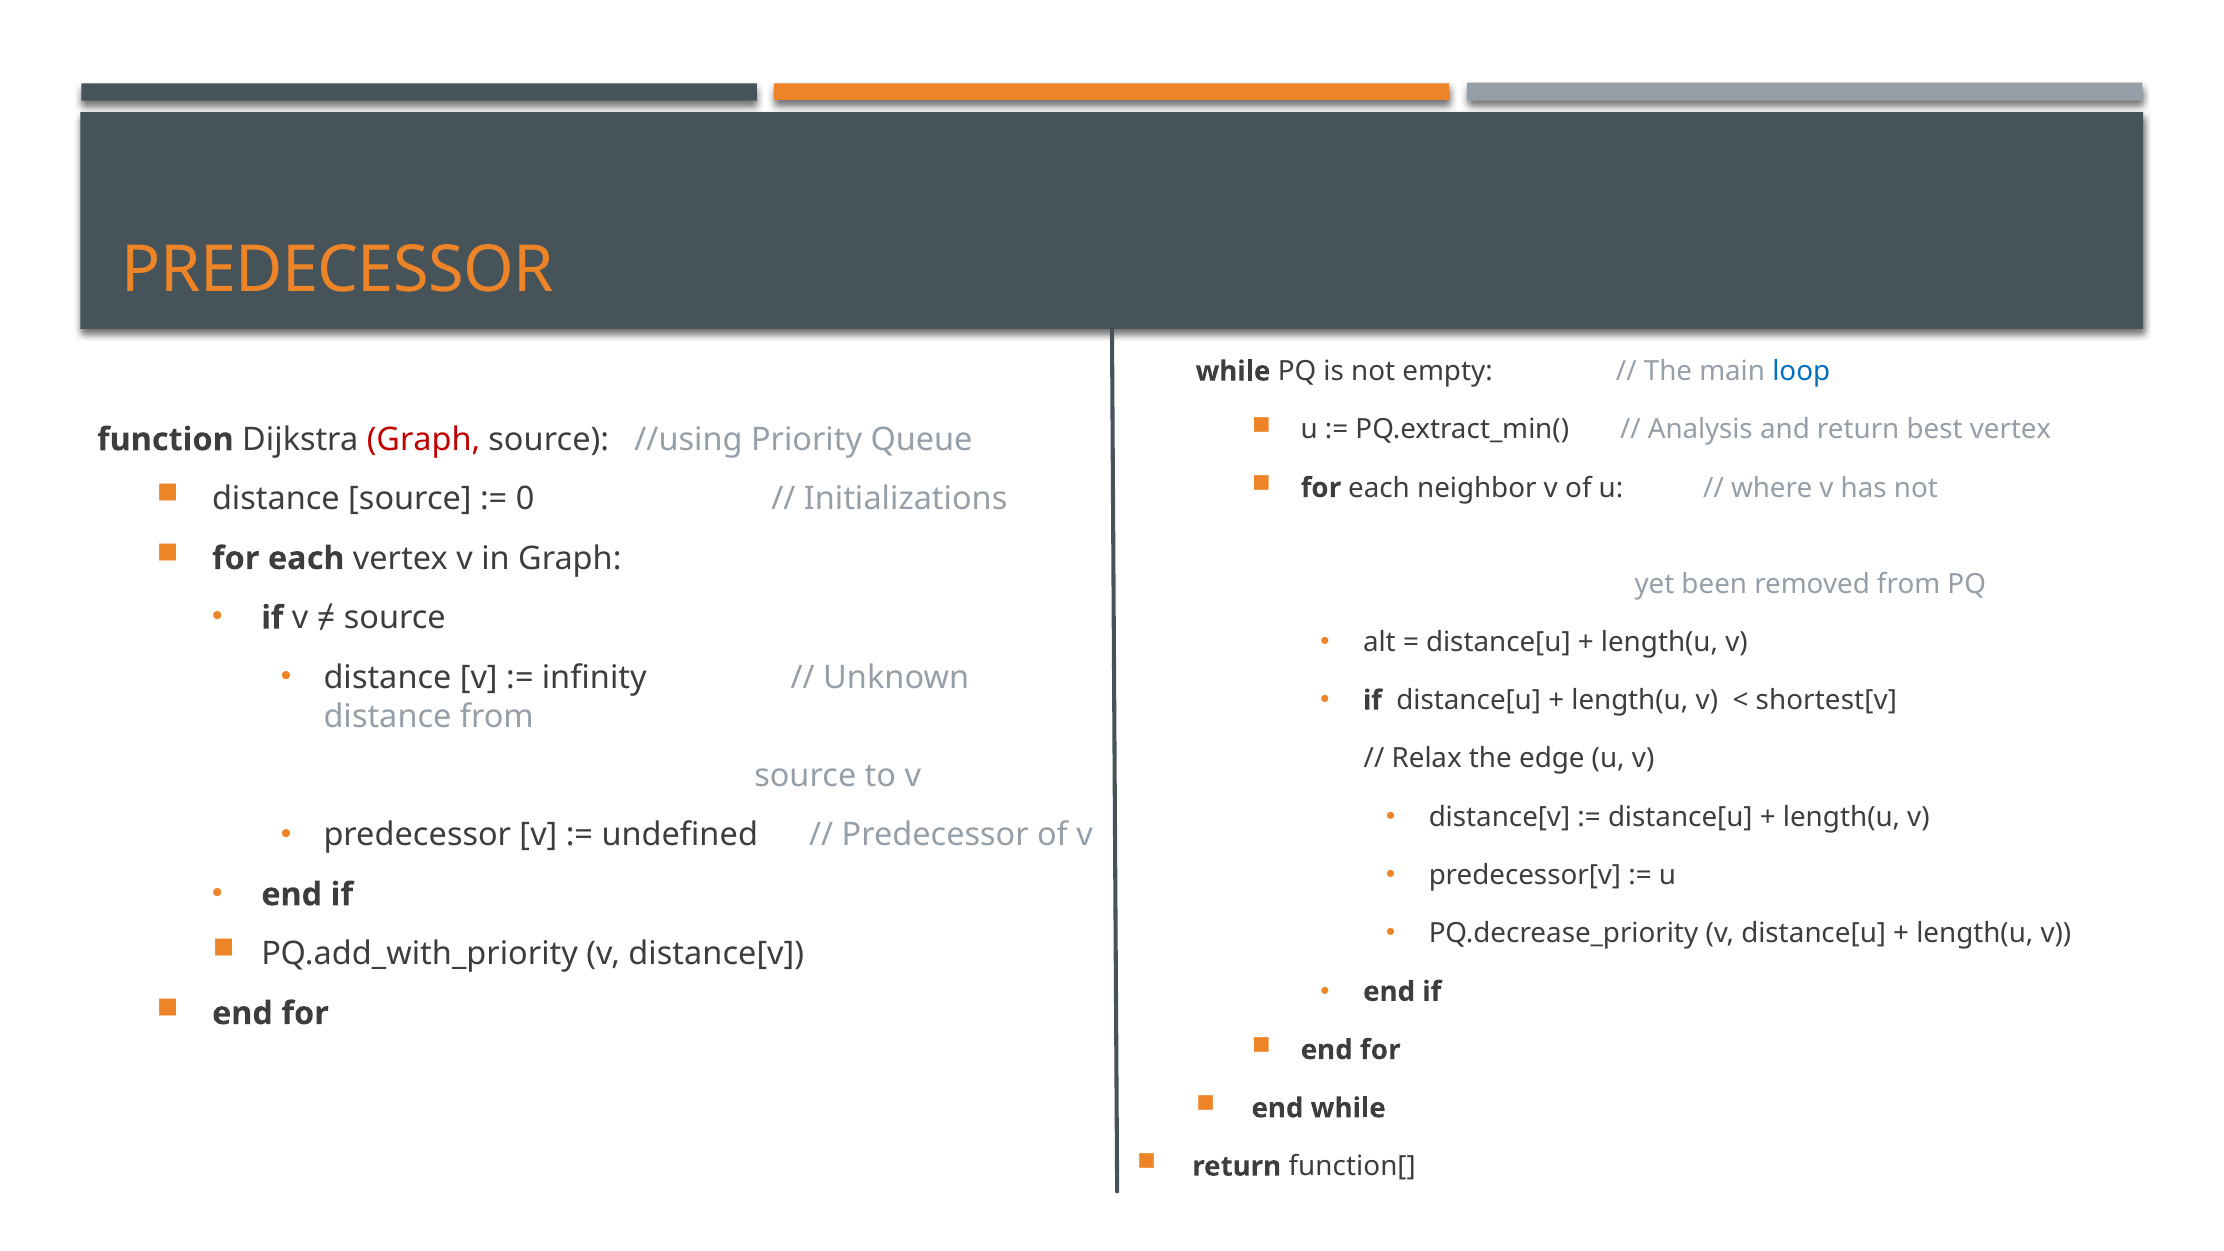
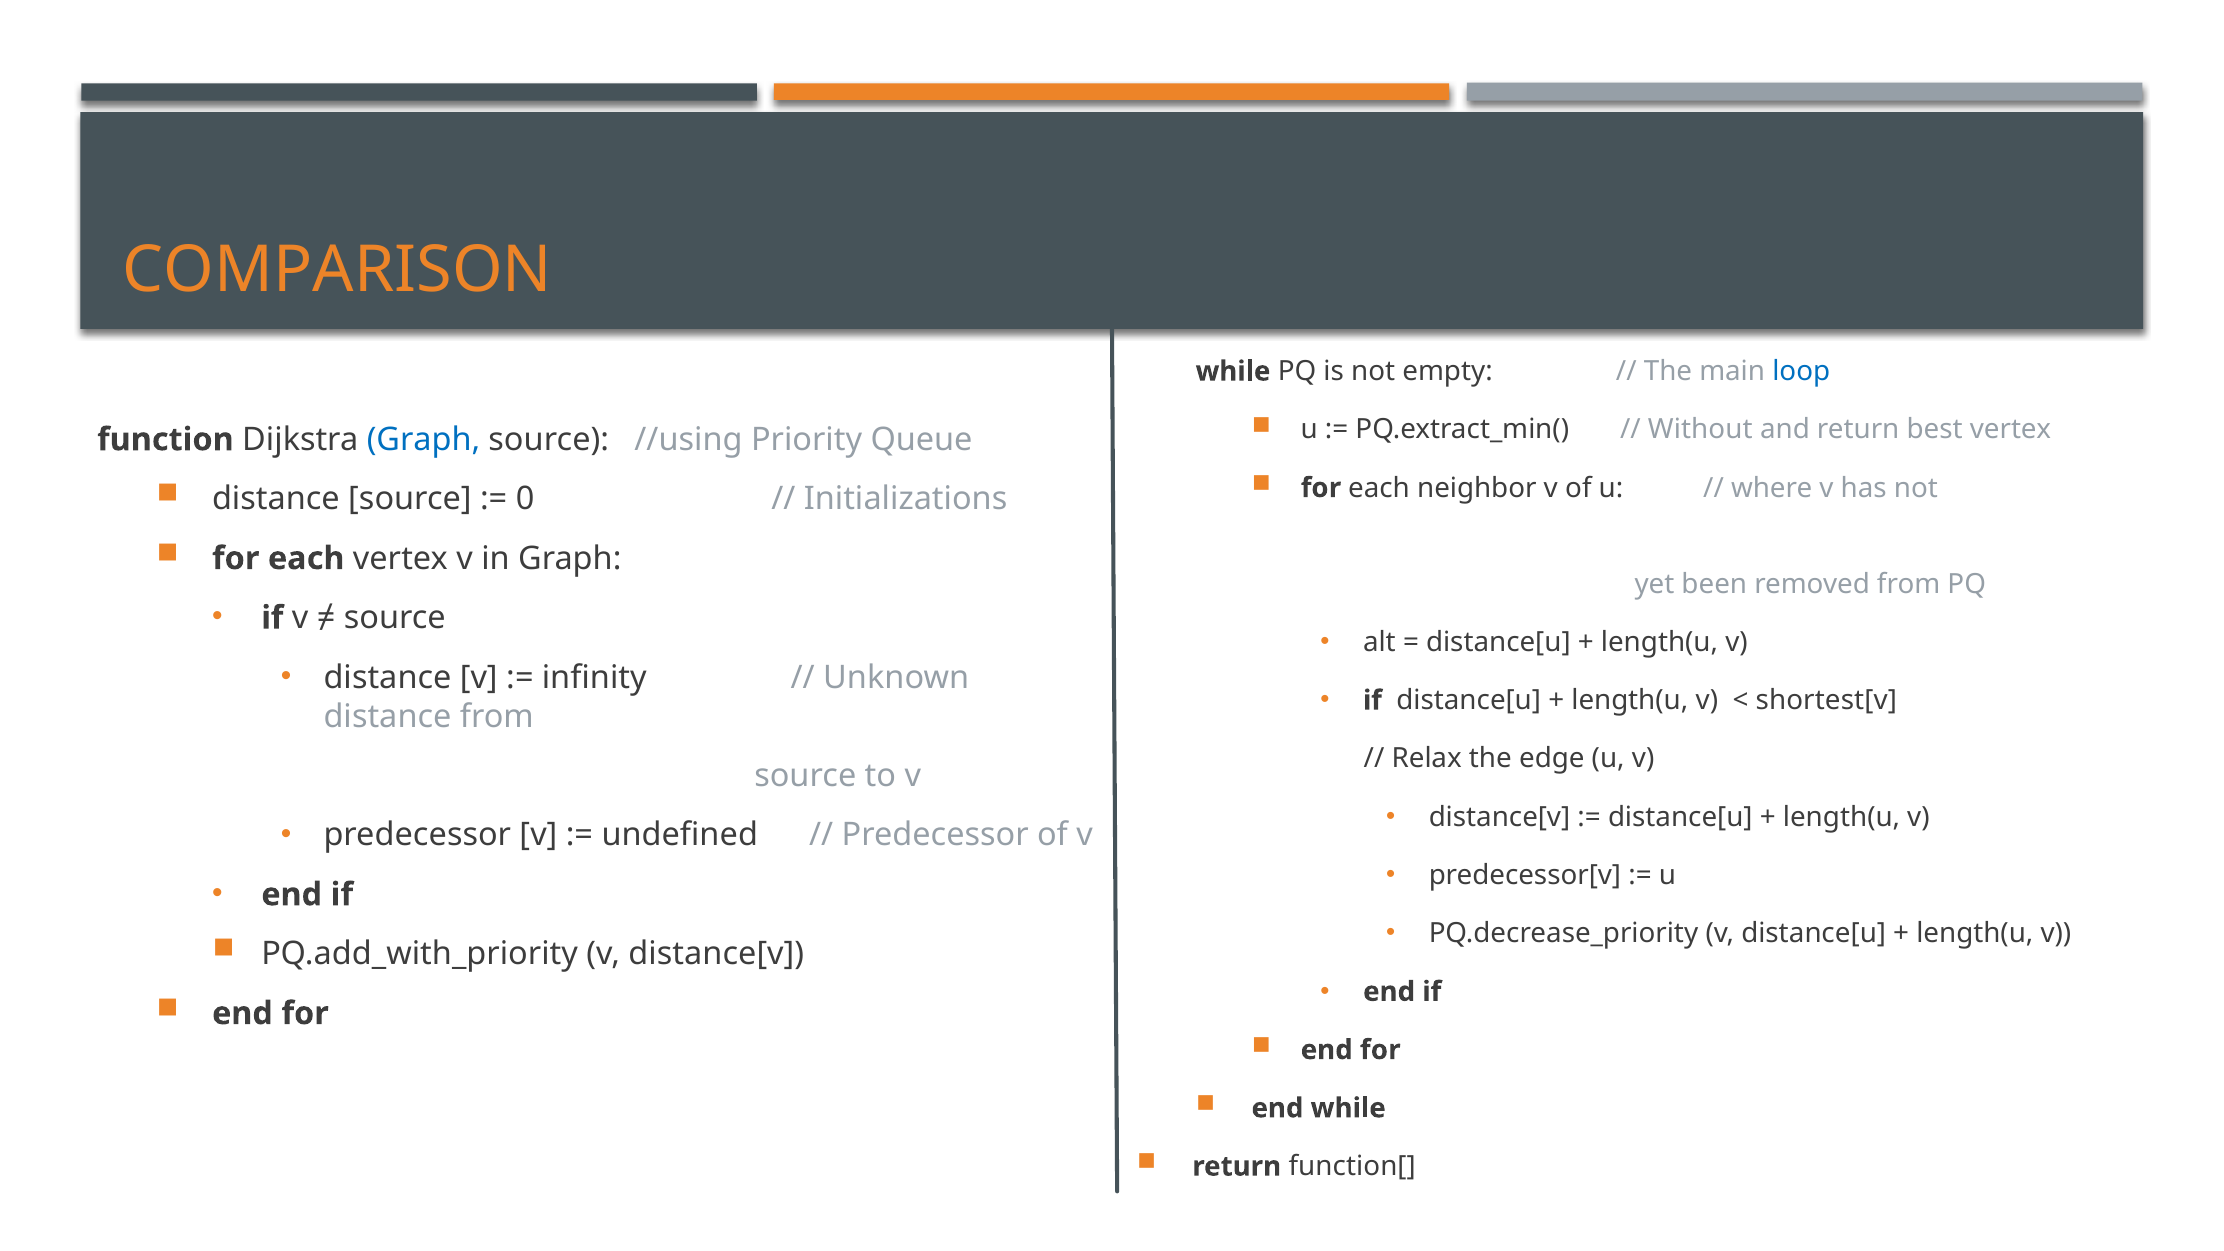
PREDECESSOR at (338, 270): PREDECESSOR -> COMPARISON
Analysis: Analysis -> Without
Graph at (423, 440) colour: red -> blue
